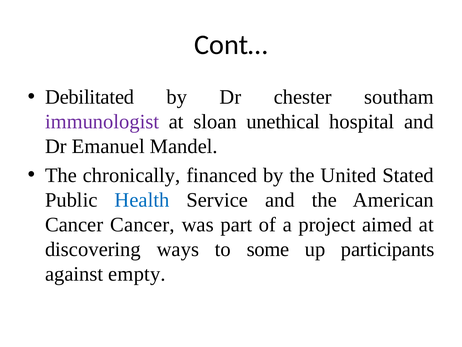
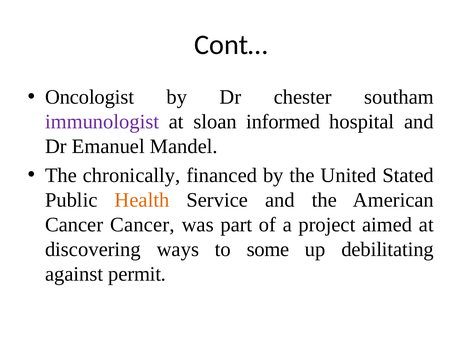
Debilitated: Debilitated -> Oncologist
unethical: unethical -> informed
Health colour: blue -> orange
participants: participants -> debilitating
empty: empty -> permit
